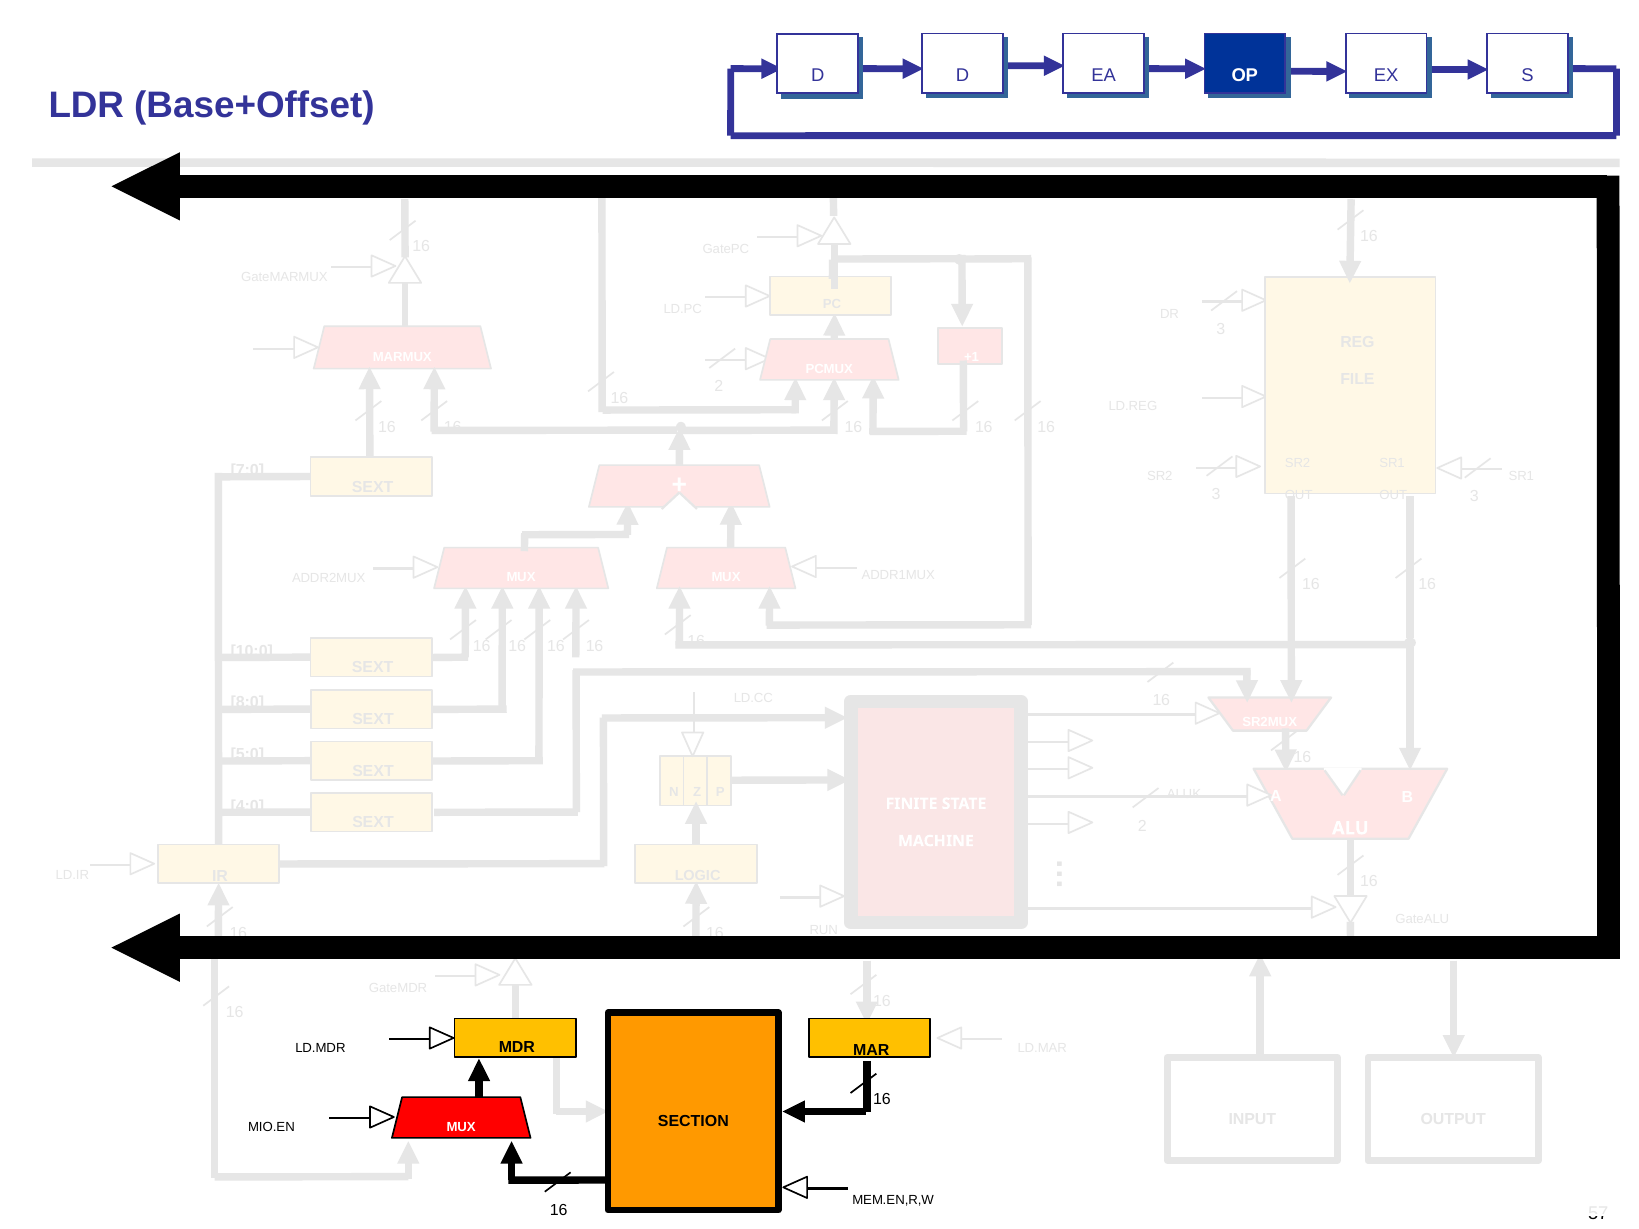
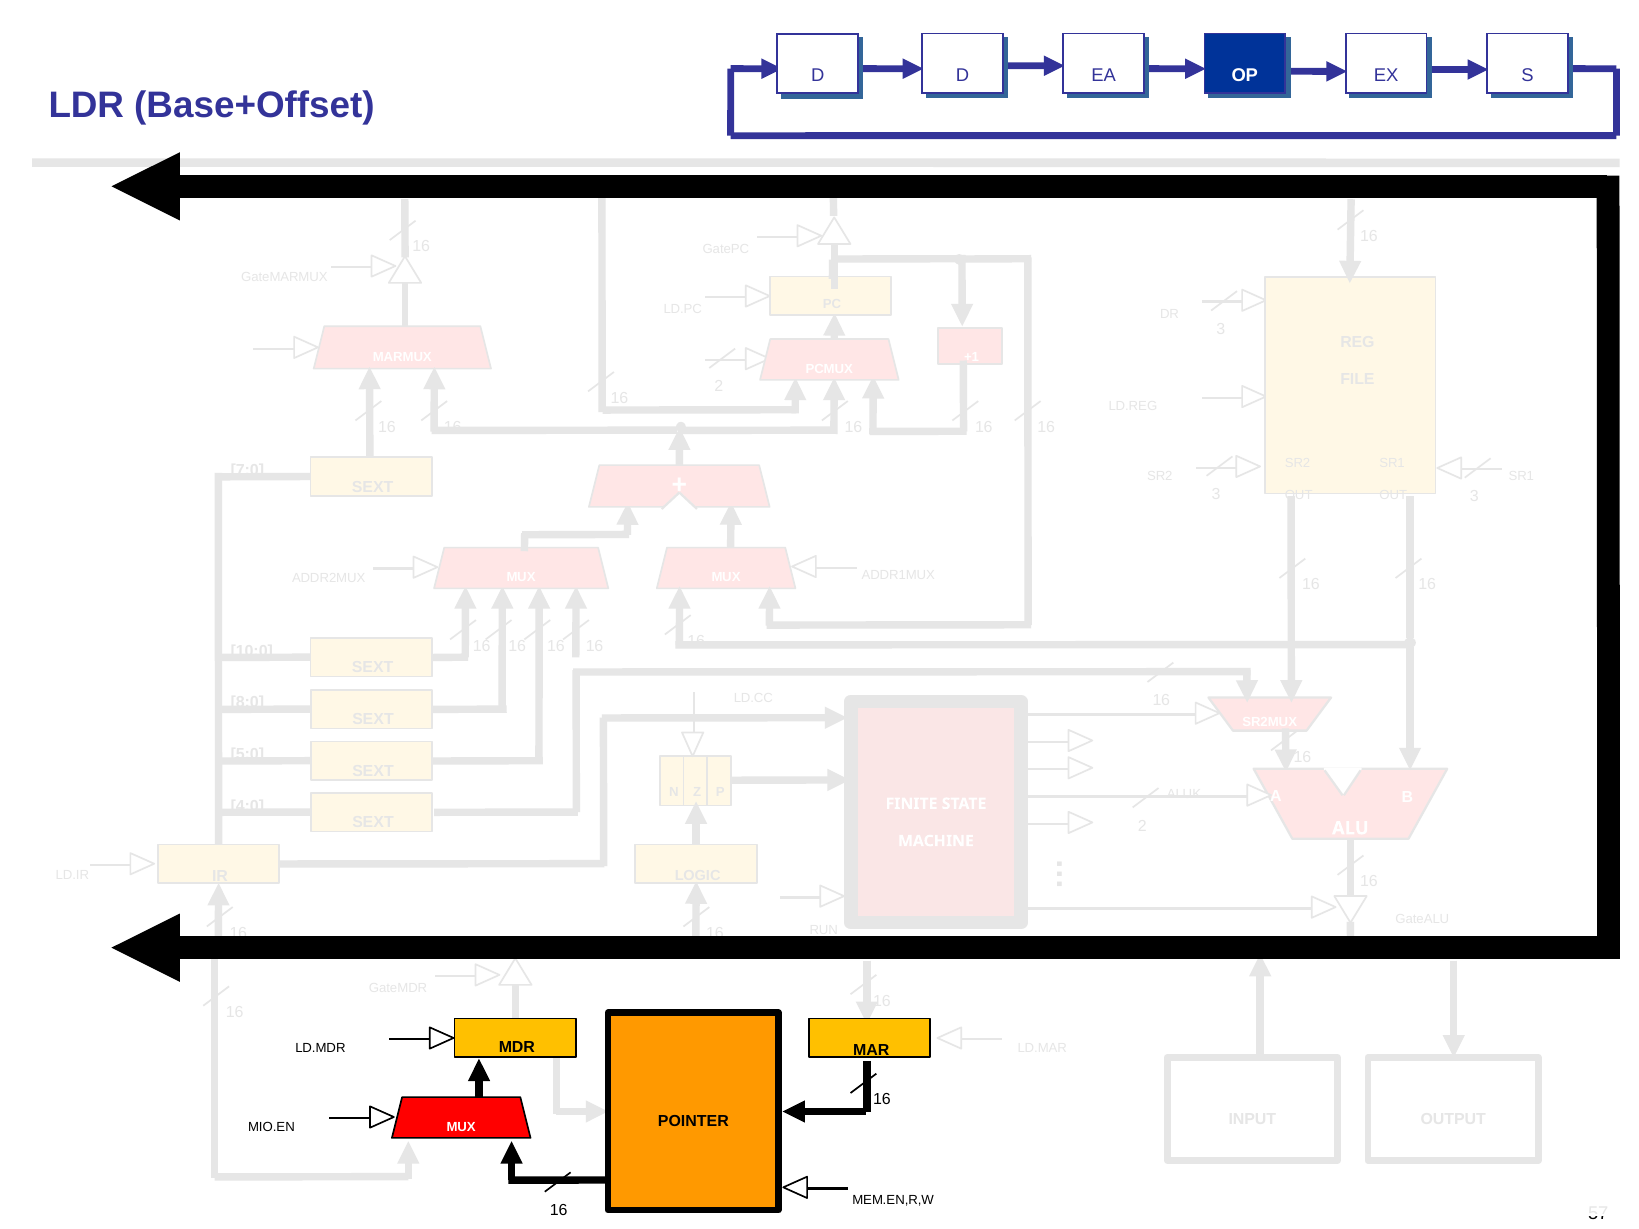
SECTION: SECTION -> POINTER
